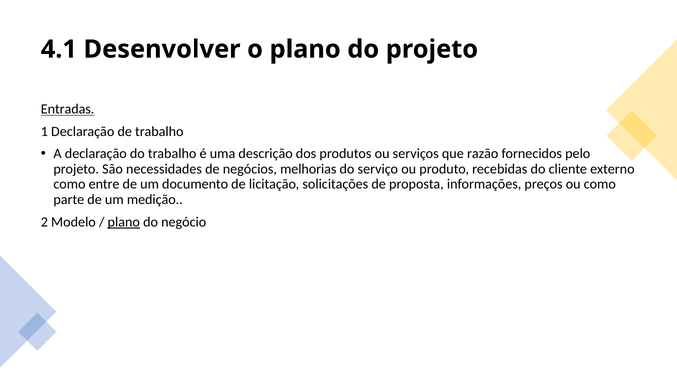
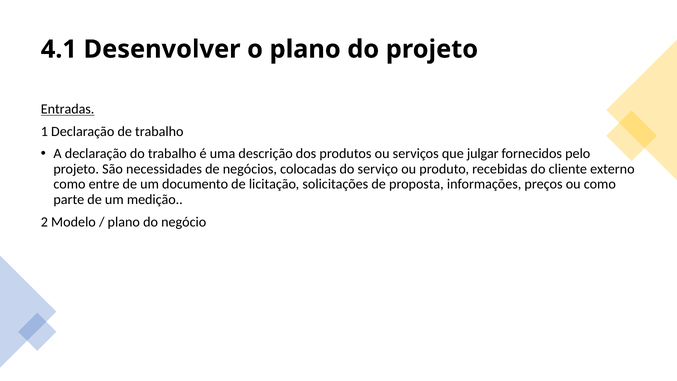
razão: razão -> julgar
melhorias: melhorias -> colocadas
plano at (124, 222) underline: present -> none
